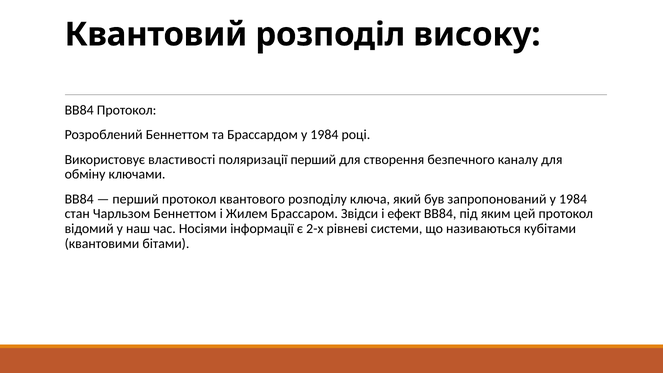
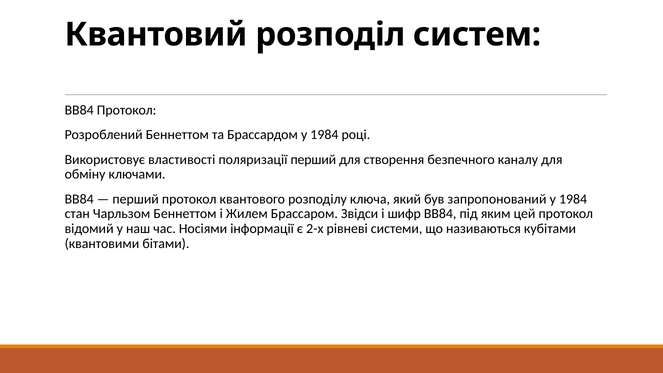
високу: високу -> систем
ефект: ефект -> шифр
